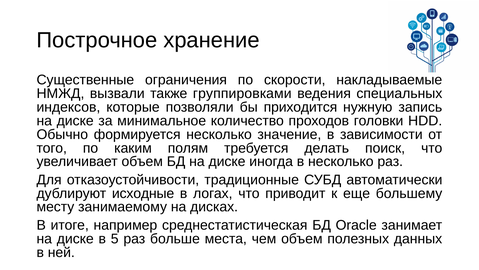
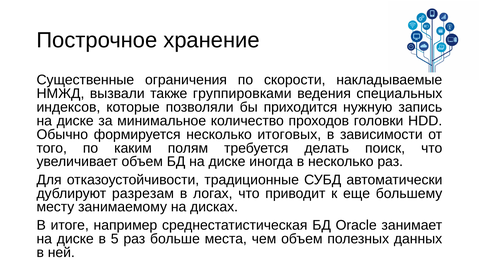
значение: значение -> итоговых
исходные: исходные -> разрезам
